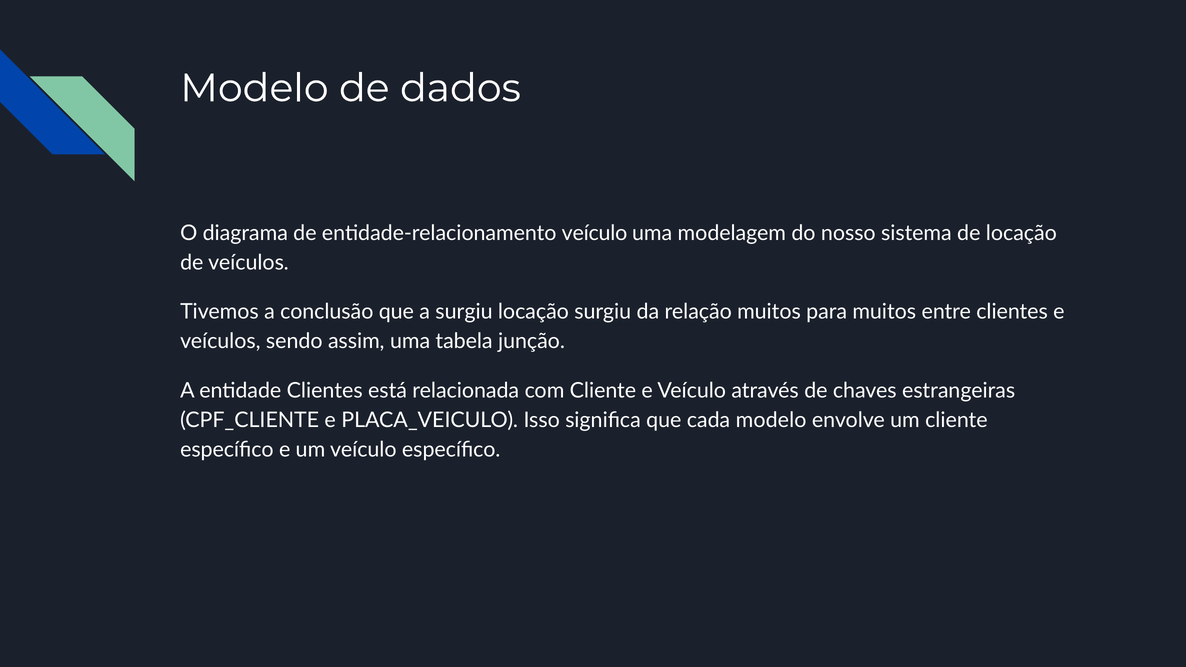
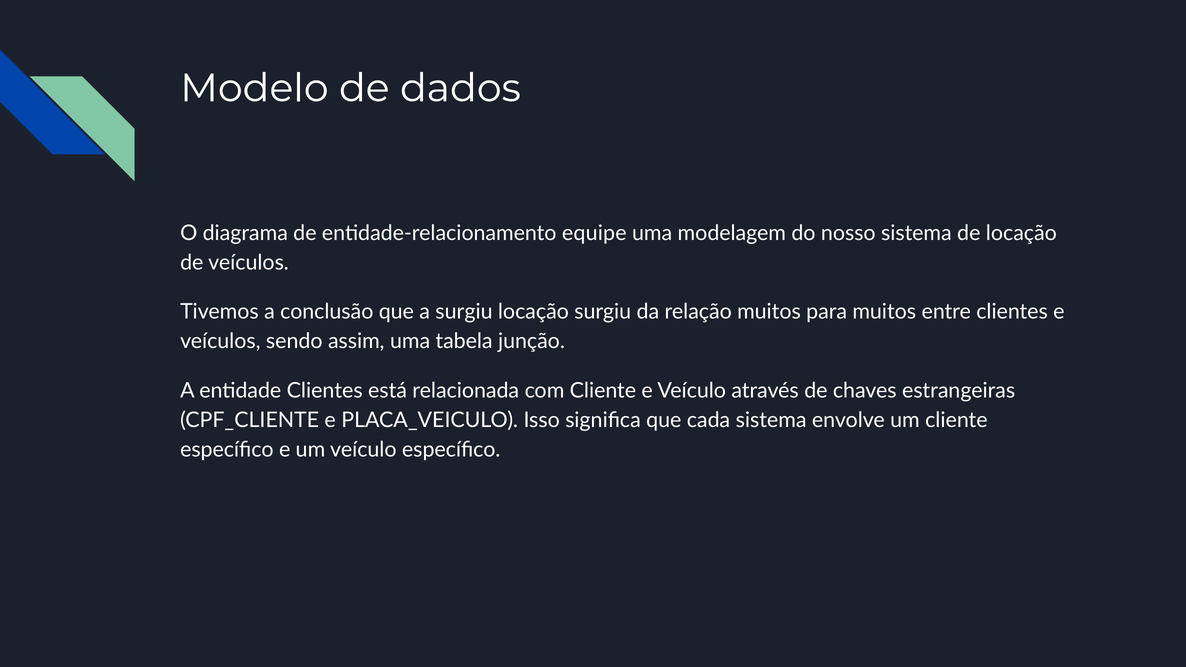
entidade-relacionamento veículo: veículo -> equipe
cada modelo: modelo -> sistema
